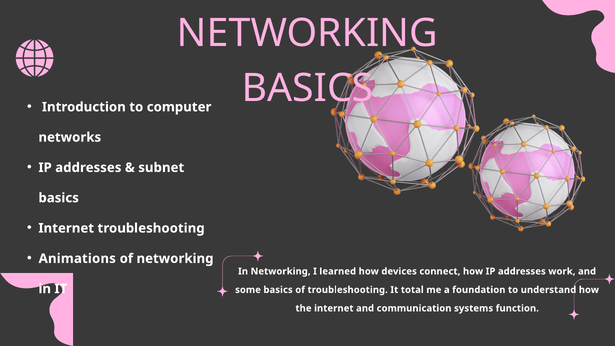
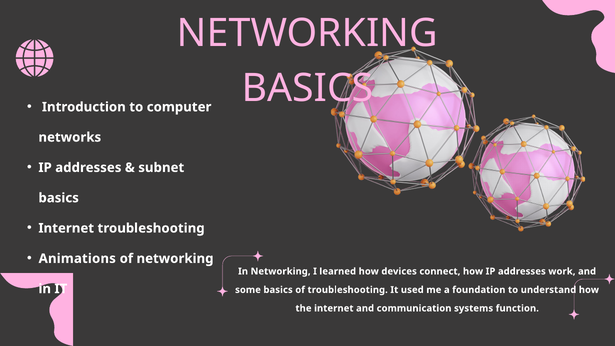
total: total -> used
